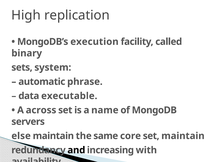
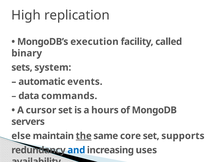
phrase: phrase -> events
executable: executable -> commands
across: across -> cursor
name: name -> hours
the underline: none -> present
set maintain: maintain -> supports
and colour: black -> blue
with: with -> uses
